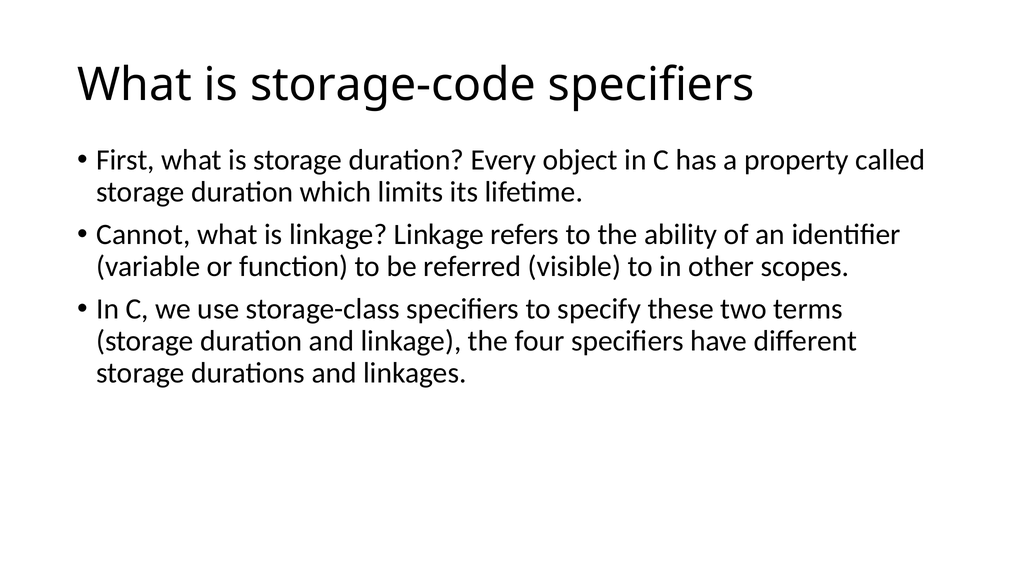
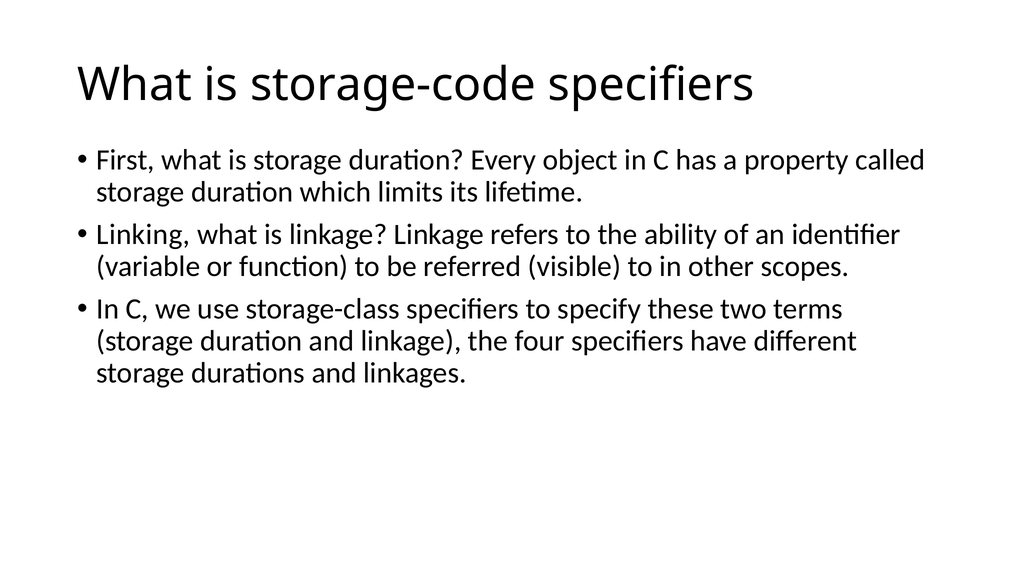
Cannot: Cannot -> Linking
